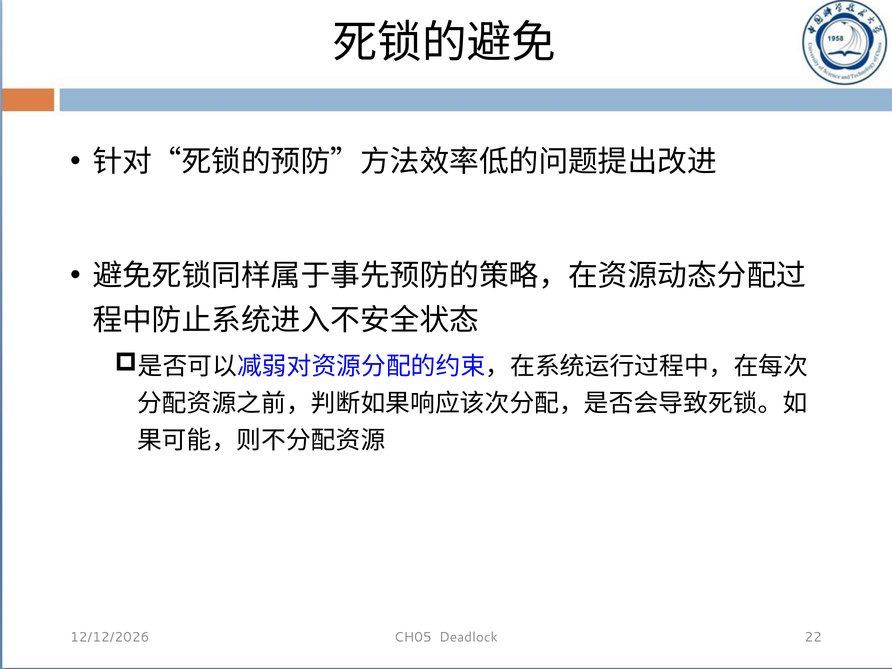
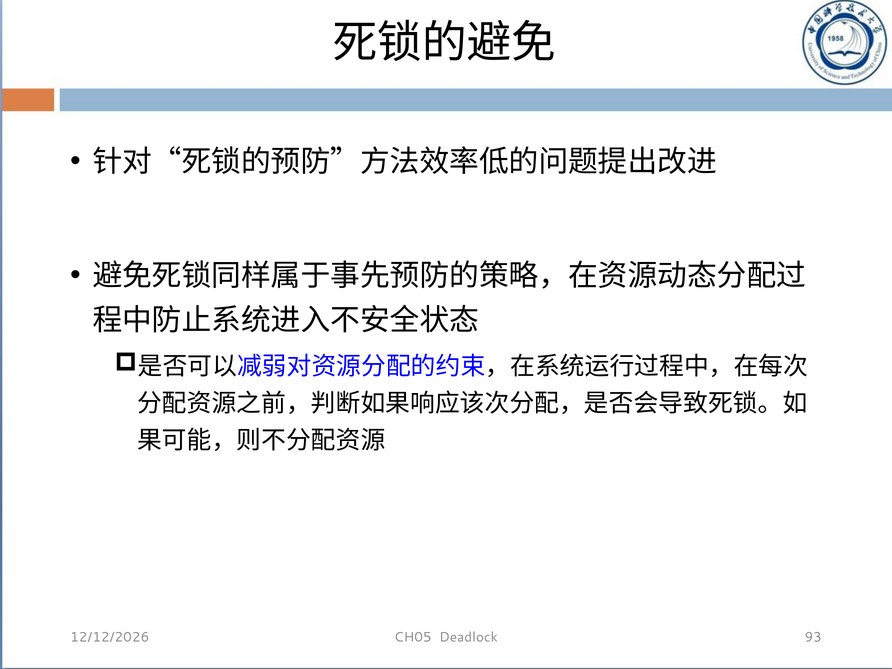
22: 22 -> 93
